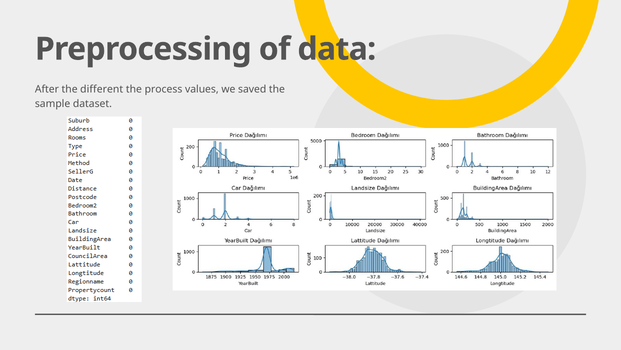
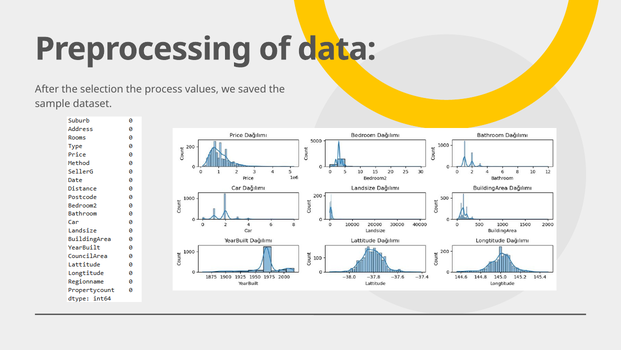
different: different -> selection
